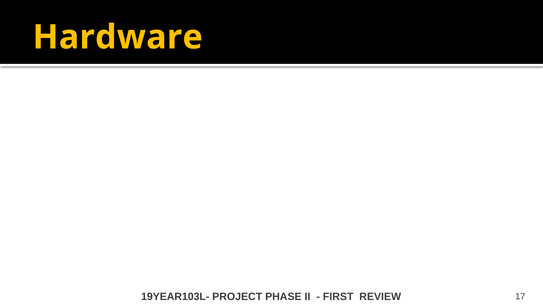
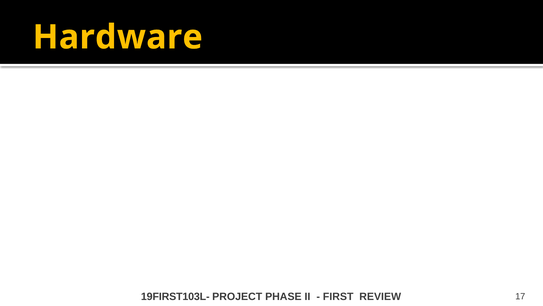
19YEAR103L-: 19YEAR103L- -> 19FIRST103L-
